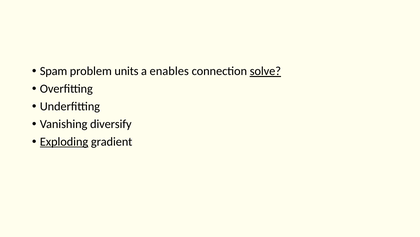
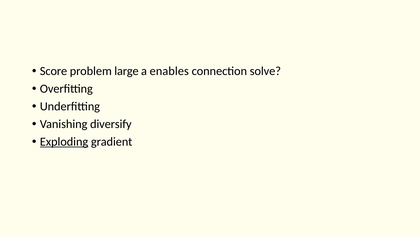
Spam: Spam -> Score
units: units -> large
solve underline: present -> none
